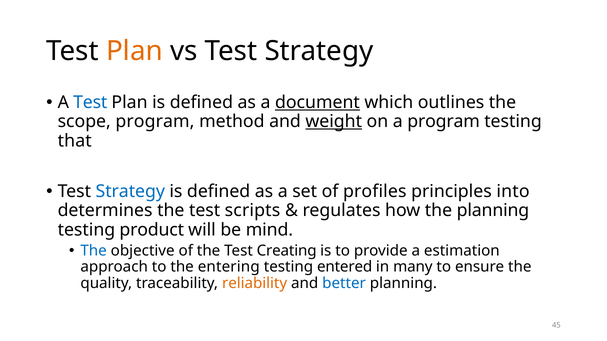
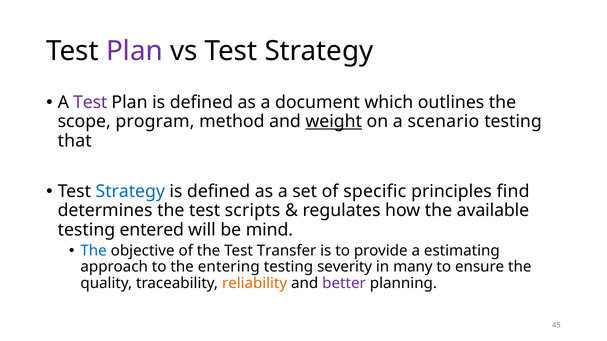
Plan at (134, 51) colour: orange -> purple
Test at (90, 103) colour: blue -> purple
document underline: present -> none
a program: program -> scenario
profiles: profiles -> specific
into: into -> find
the planning: planning -> available
product: product -> entered
Creating: Creating -> Transfer
estimation: estimation -> estimating
entered: entered -> severity
better colour: blue -> purple
